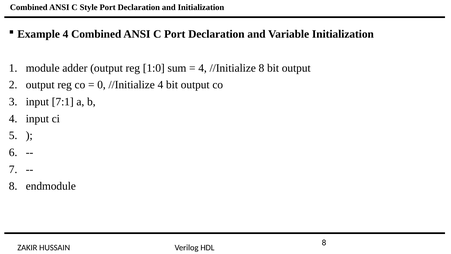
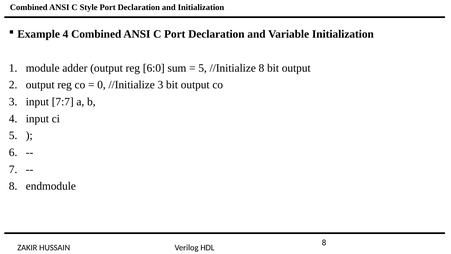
1:0: 1:0 -> 6:0
4 at (203, 68): 4 -> 5
//Initialize 4: 4 -> 3
7:1: 7:1 -> 7:7
